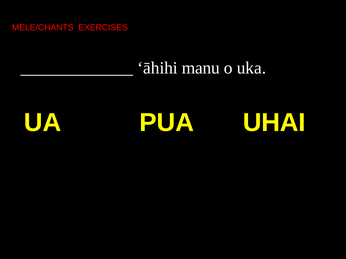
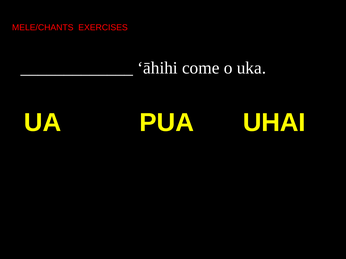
manu: manu -> come
